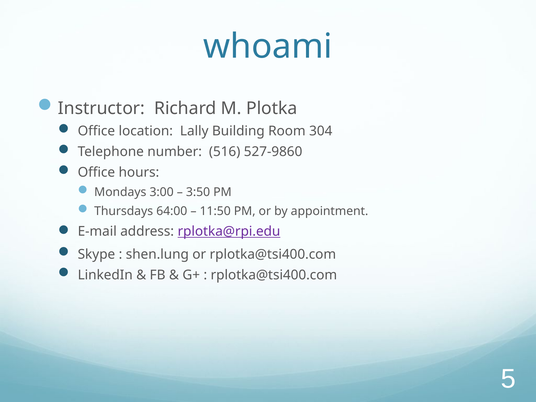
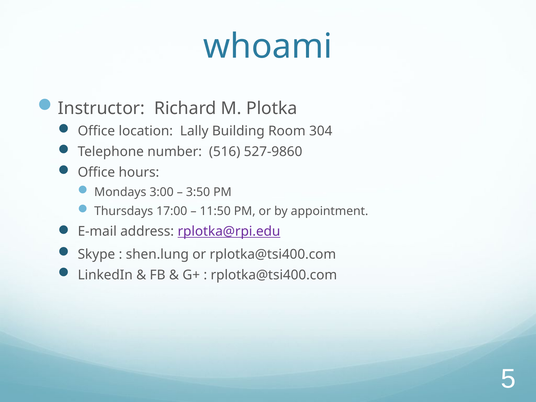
64:00: 64:00 -> 17:00
